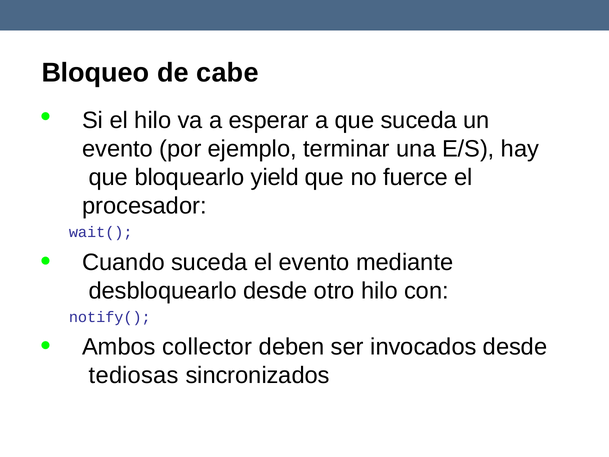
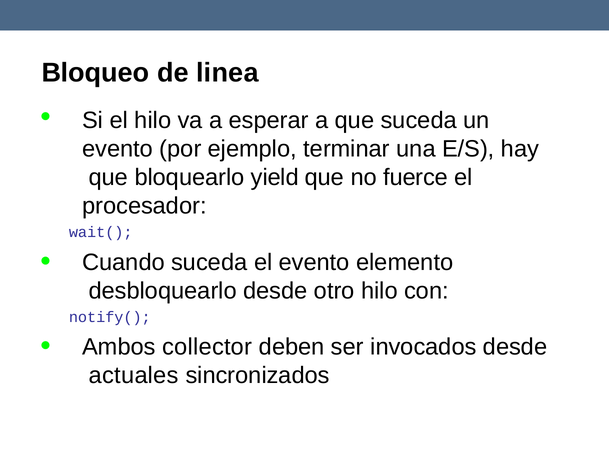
cabe: cabe -> linea
mediante: mediante -> elemento
tediosas: tediosas -> actuales
